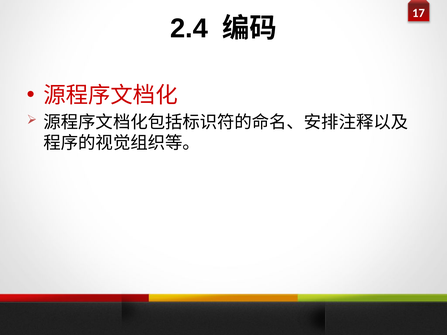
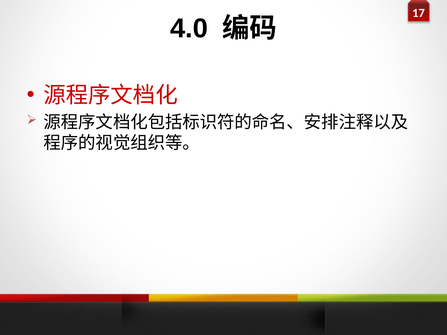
2.4: 2.4 -> 4.0
